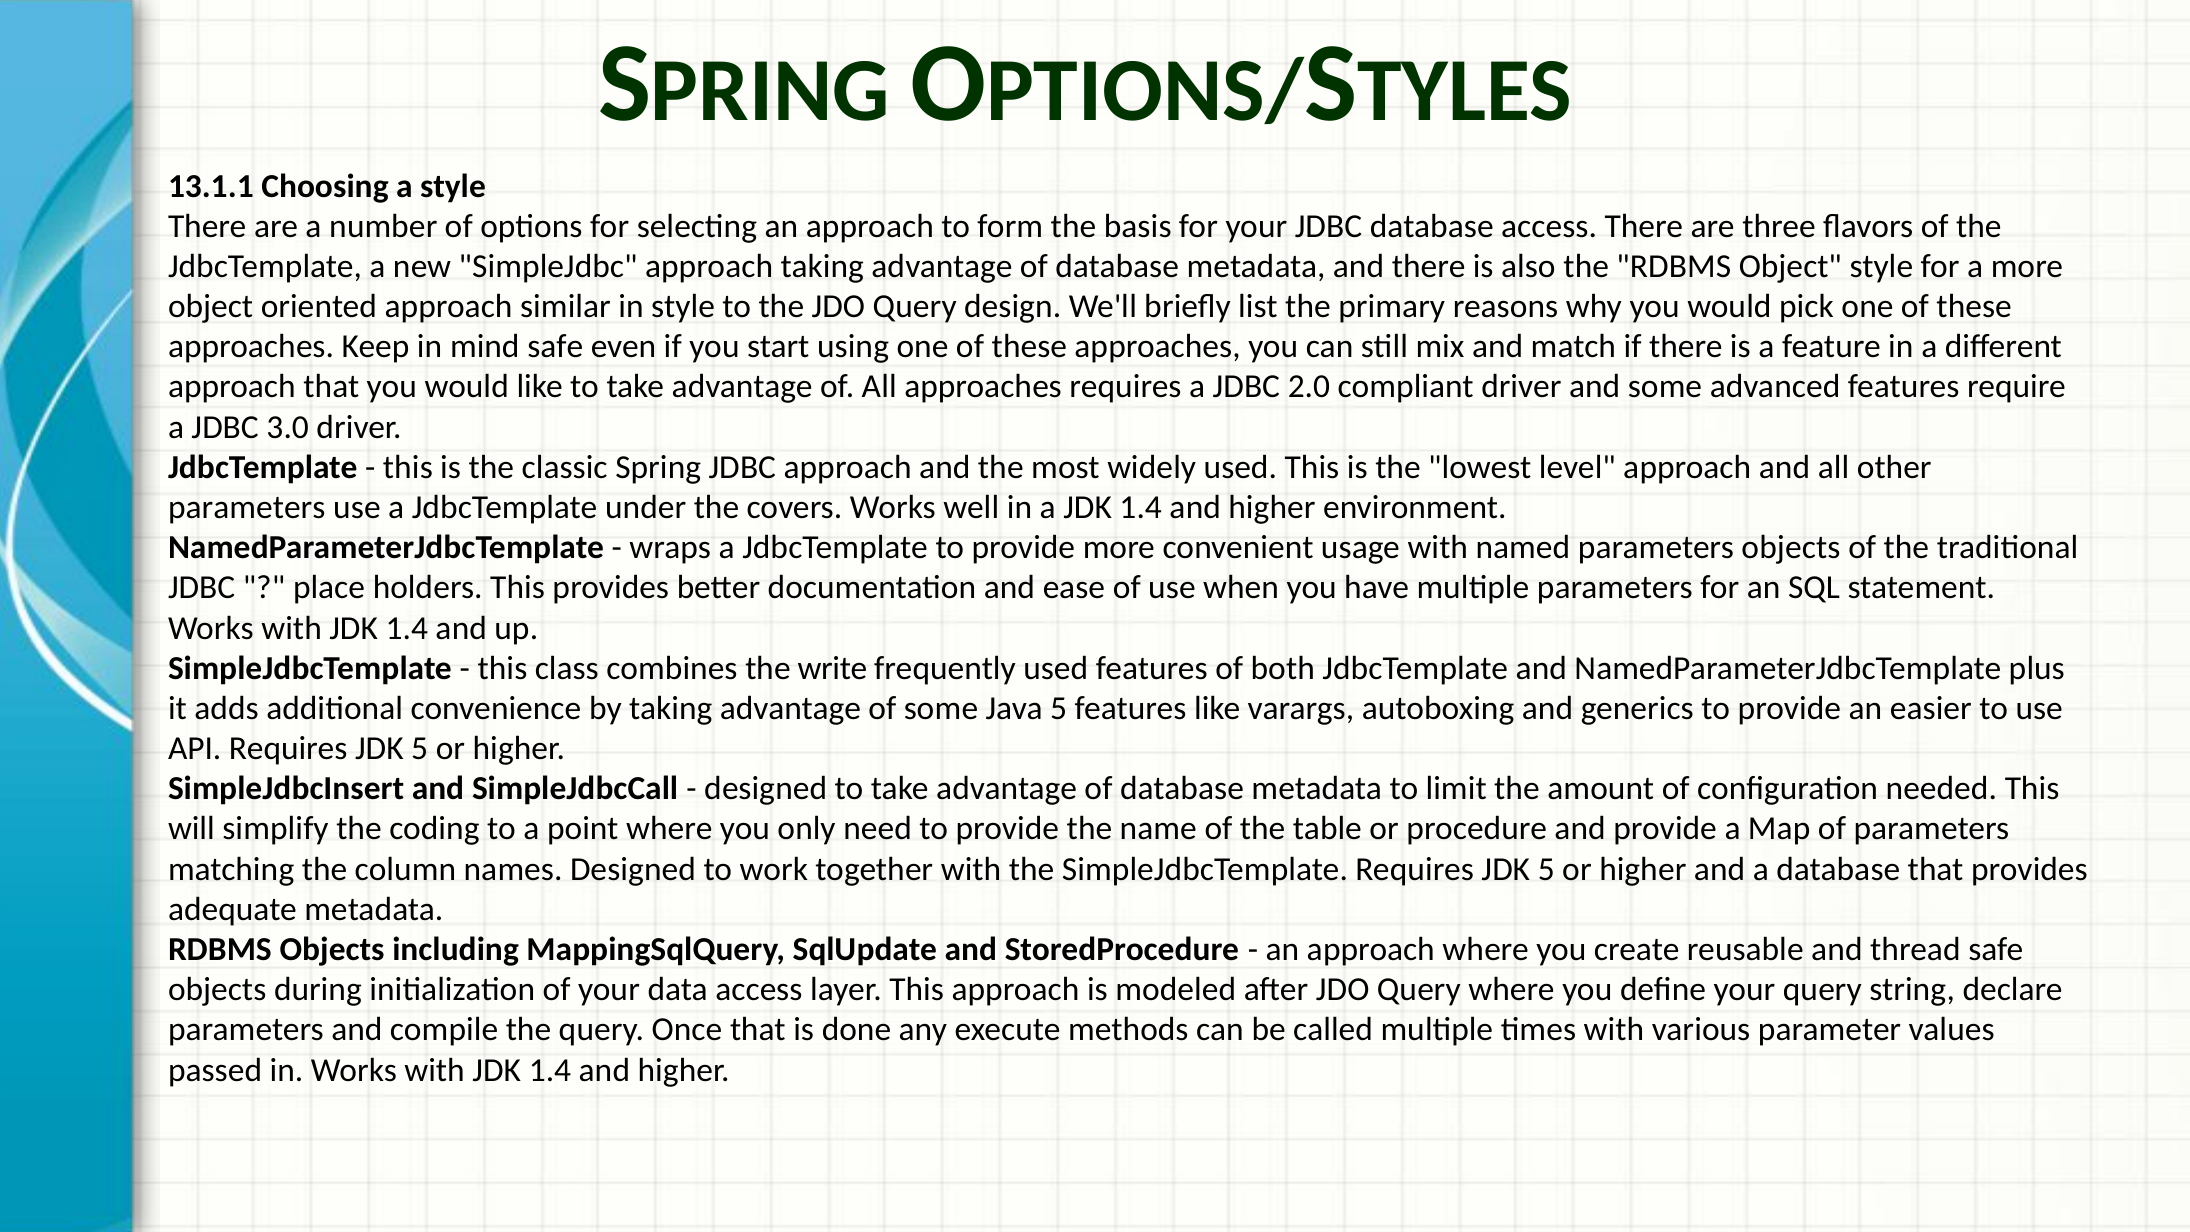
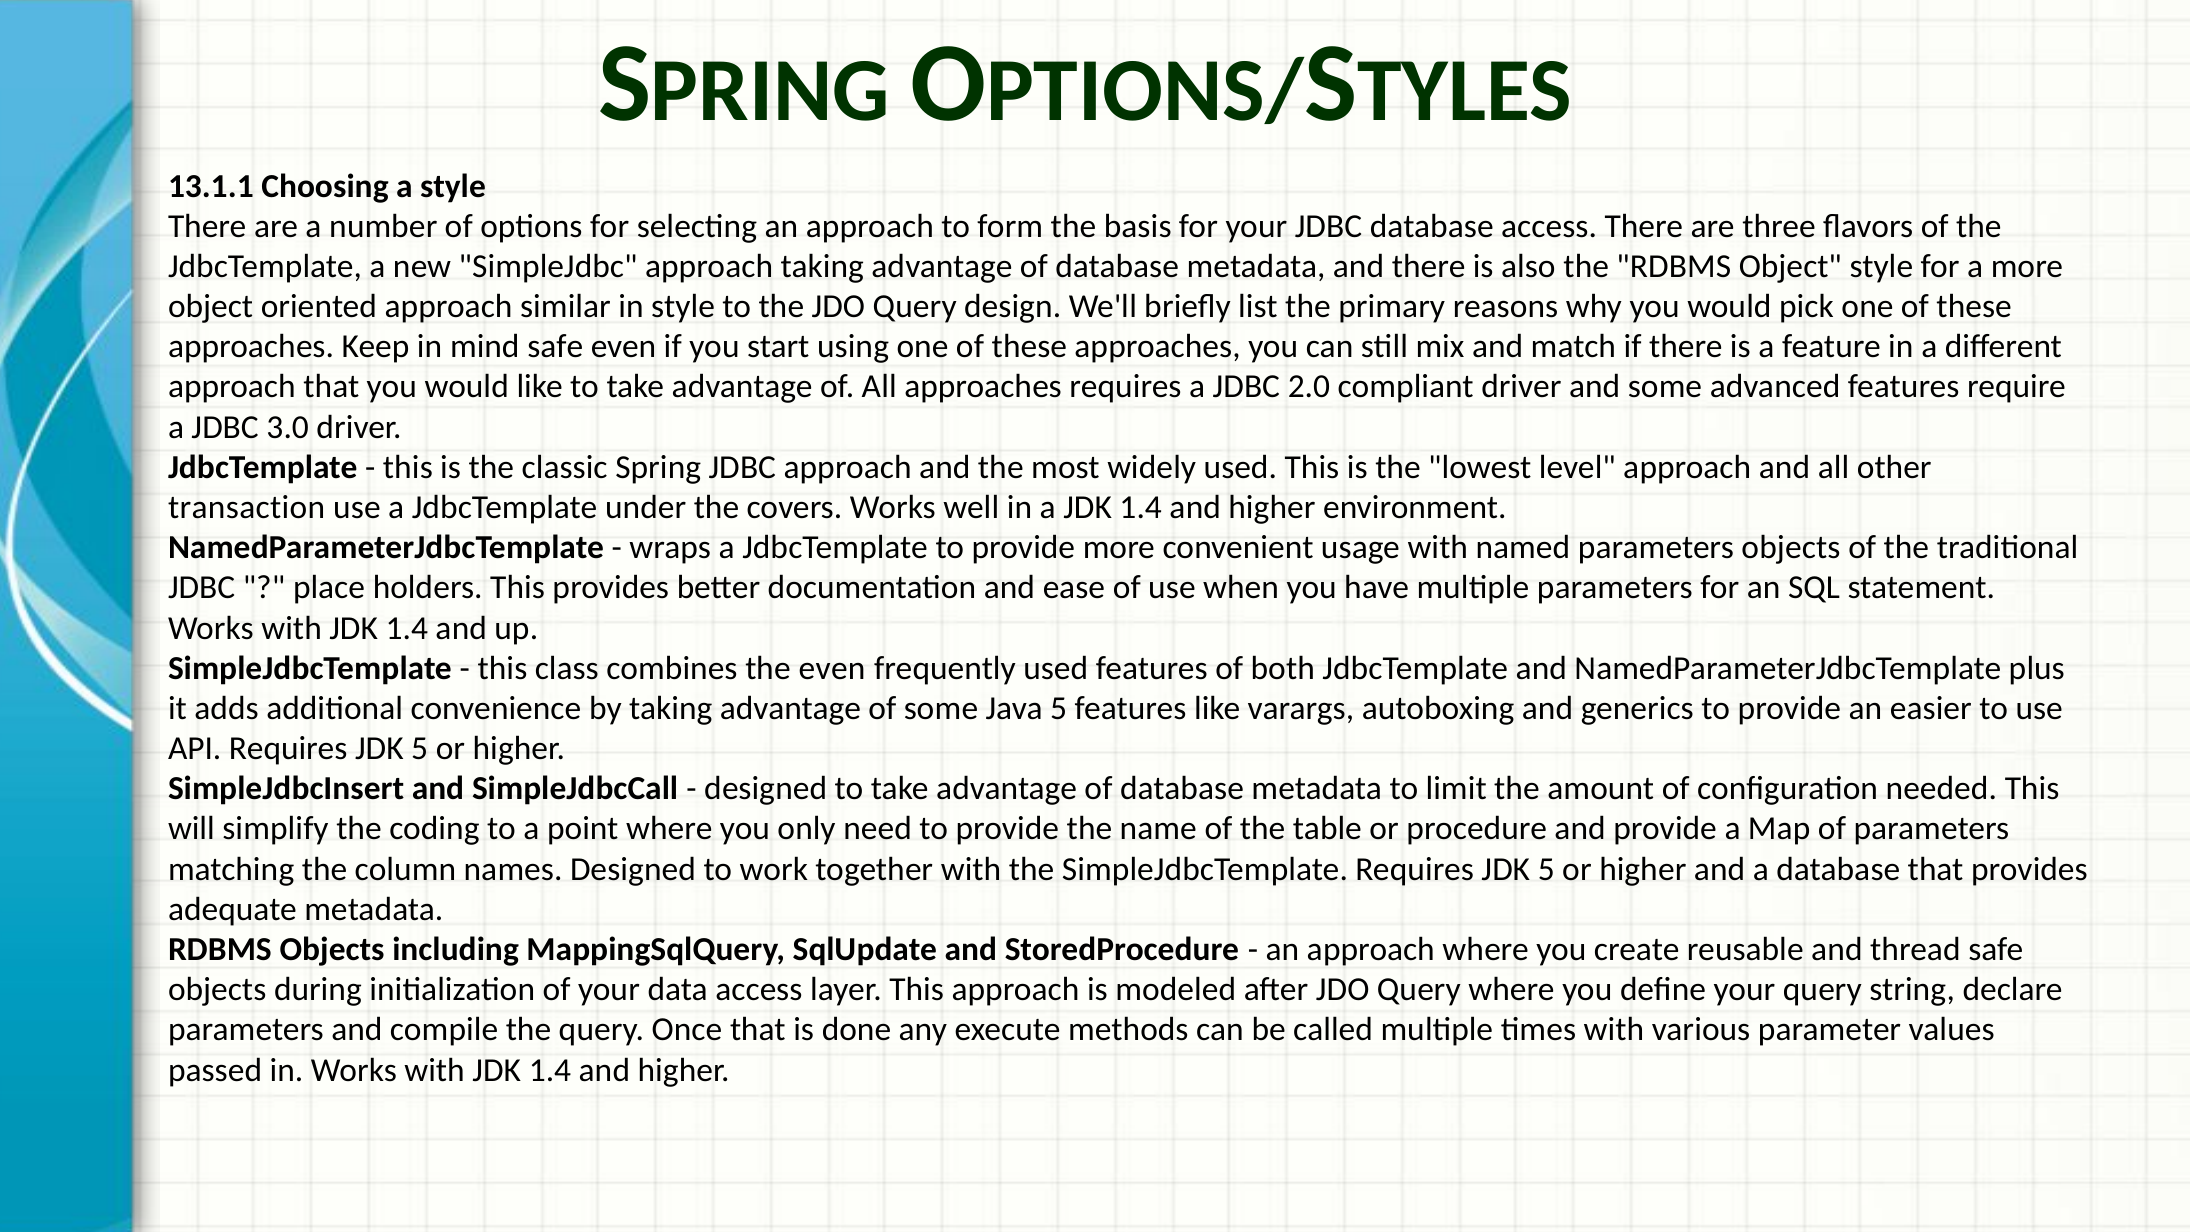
parameters at (247, 507): parameters -> transaction
the write: write -> even
